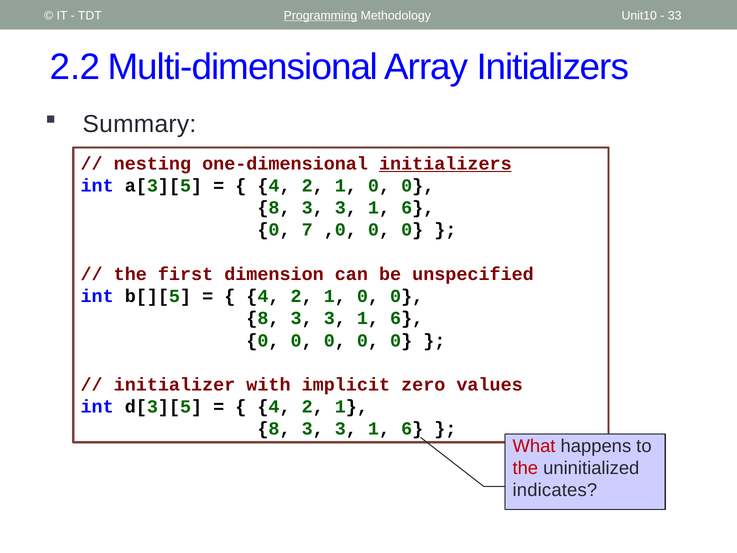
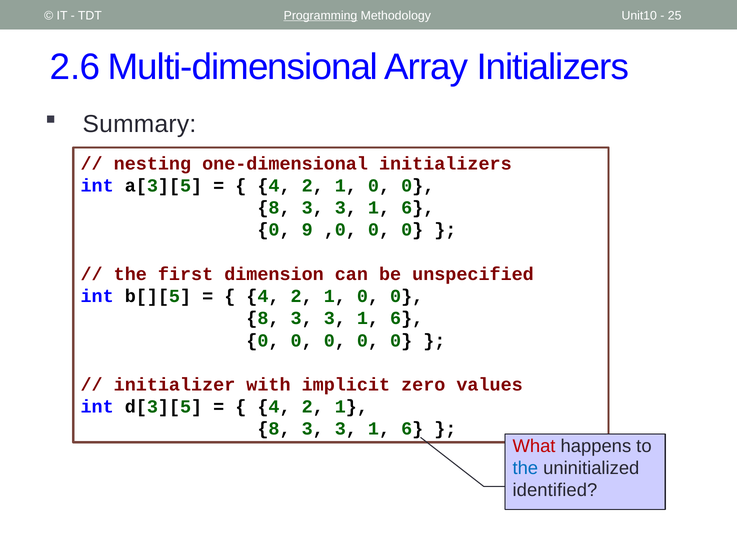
33: 33 -> 25
2.2: 2.2 -> 2.6
initializers at (445, 163) underline: present -> none
7: 7 -> 9
the at (525, 468) colour: red -> blue
indicates: indicates -> identified
